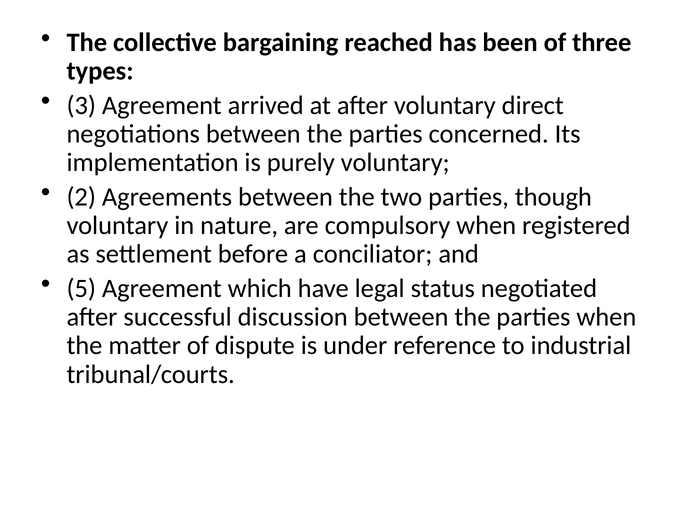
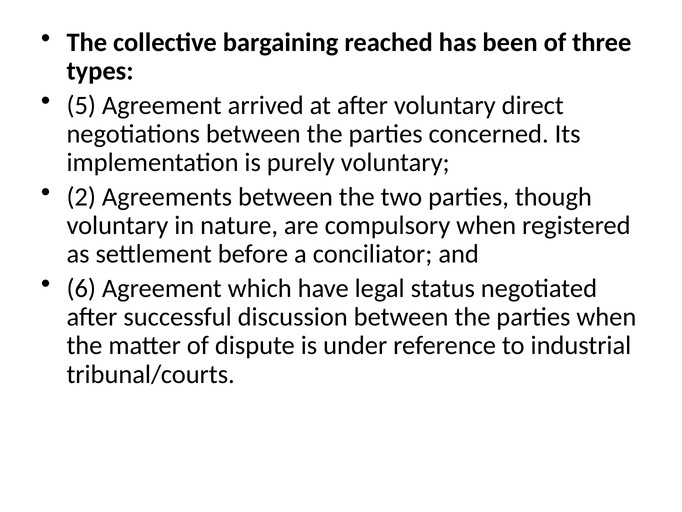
3: 3 -> 5
5: 5 -> 6
